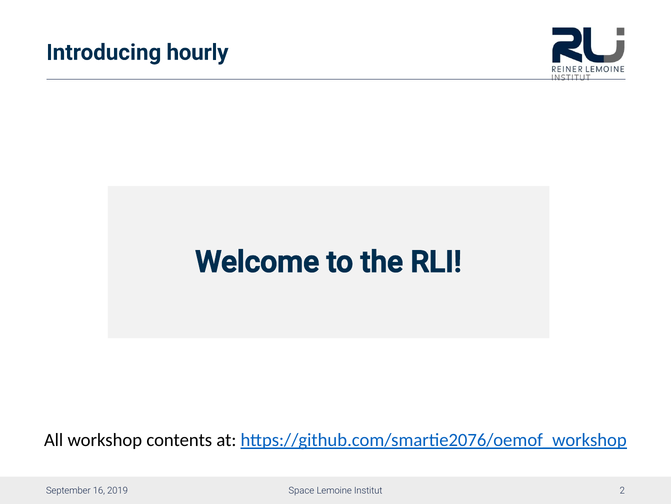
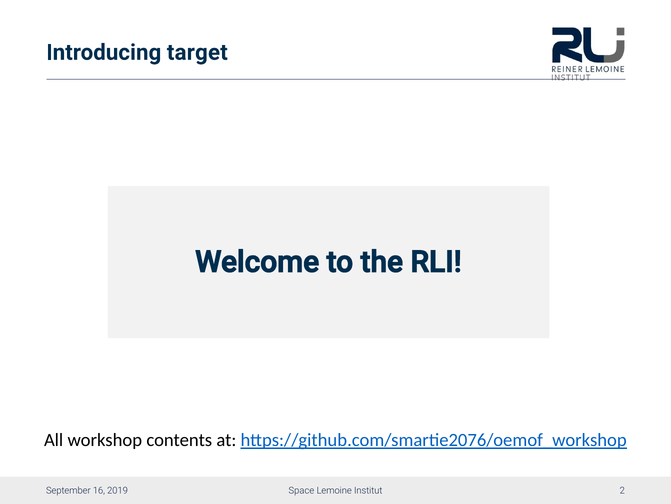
hourly: hourly -> target
